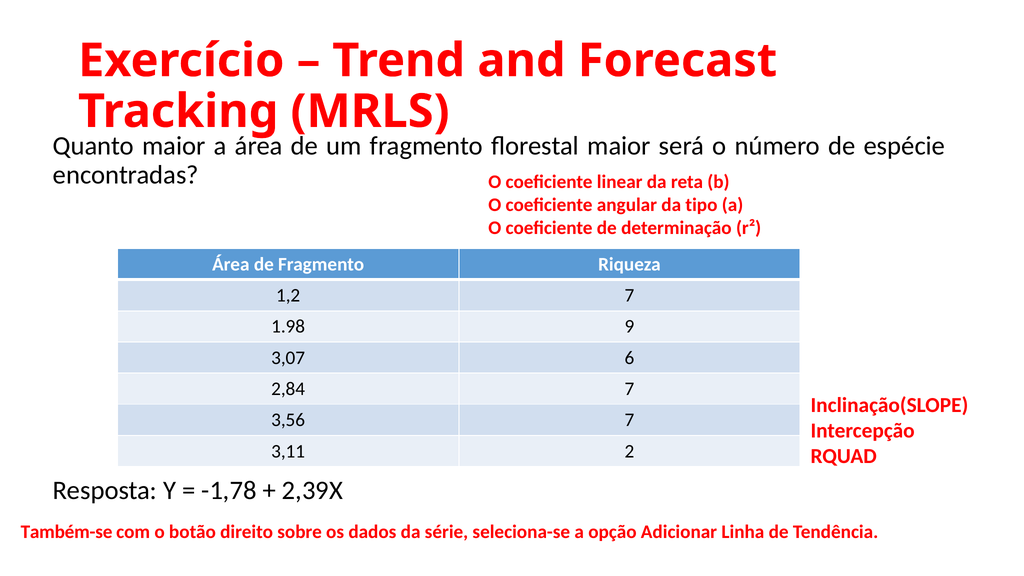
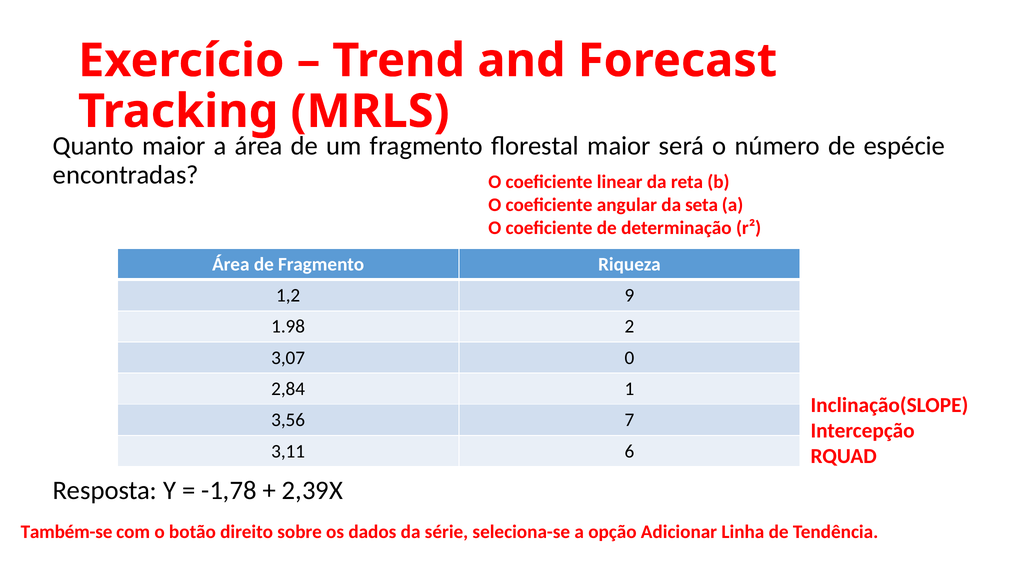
tipo: tipo -> seta
1,2 7: 7 -> 9
9: 9 -> 2
6: 6 -> 0
2,84 7: 7 -> 1
2: 2 -> 6
